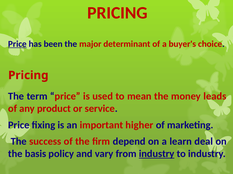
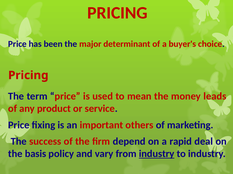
Price at (17, 44) underline: present -> none
higher: higher -> others
learn: learn -> rapid
